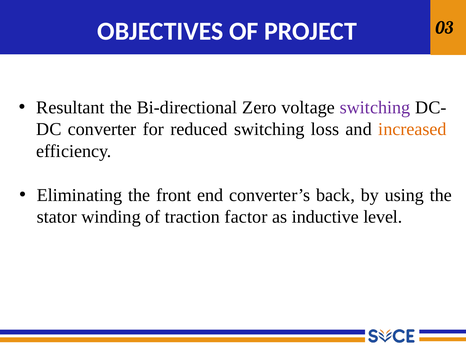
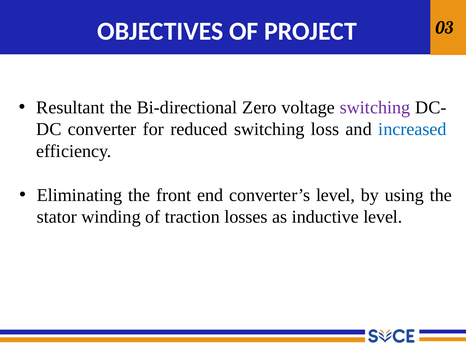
increased colour: orange -> blue
converter’s back: back -> level
factor: factor -> losses
